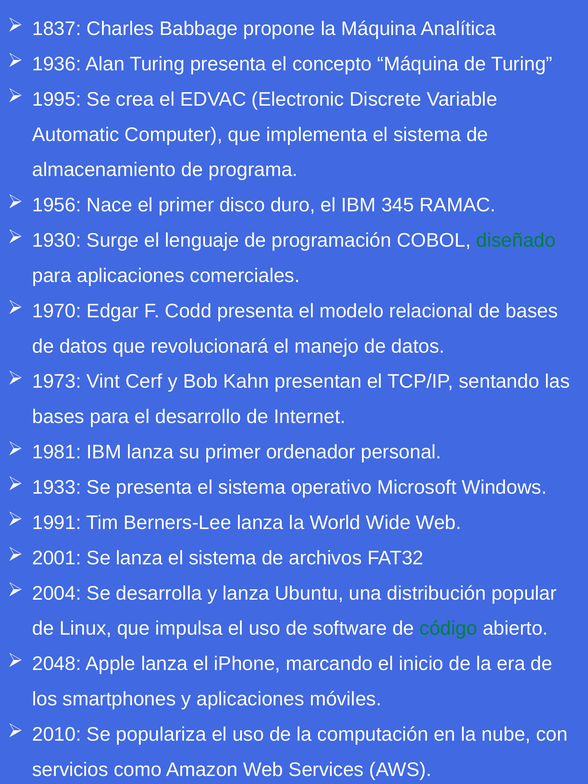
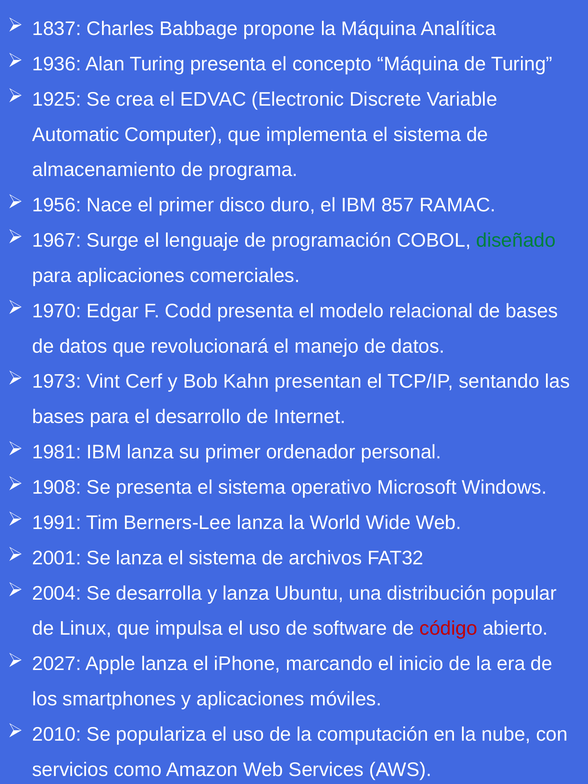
1995: 1995 -> 1925
345: 345 -> 857
1930: 1930 -> 1967
1933: 1933 -> 1908
código colour: green -> red
2048: 2048 -> 2027
